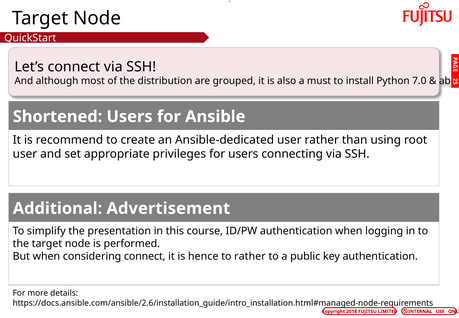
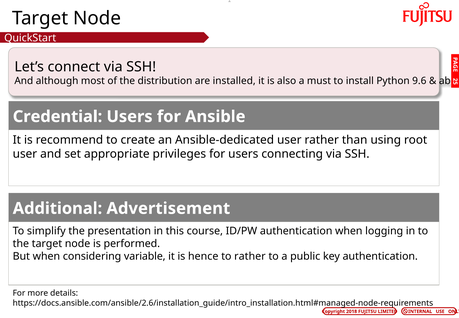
grouped: grouped -> installed
7.0: 7.0 -> 9.6
Shortened: Shortened -> Credential
considering connect: connect -> variable
